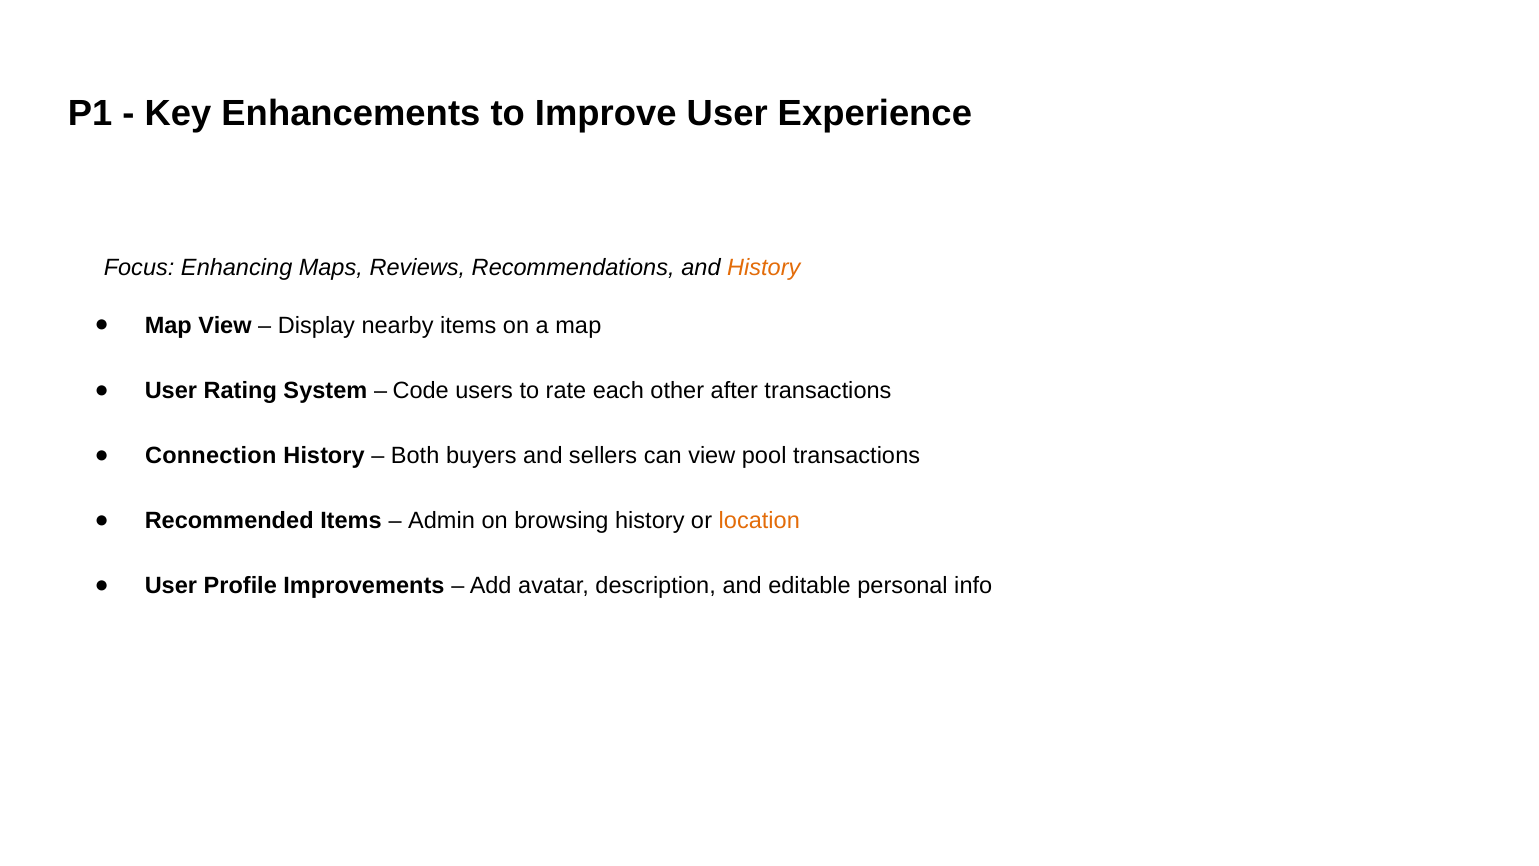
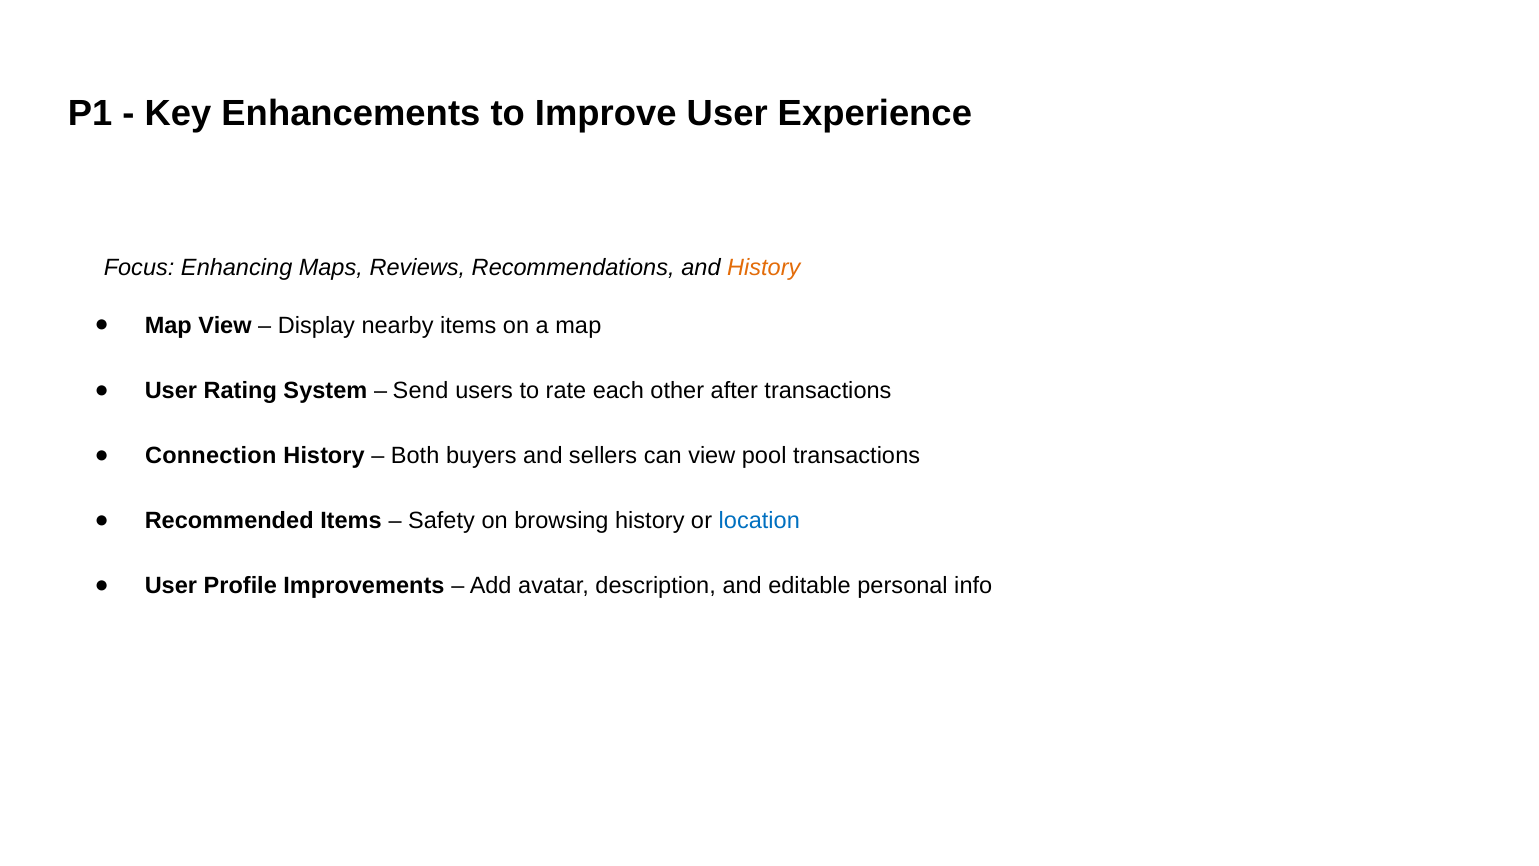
Code: Code -> Send
Admin: Admin -> Safety
location colour: orange -> blue
